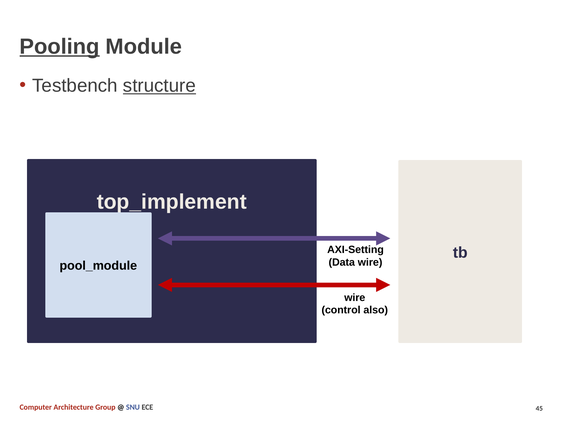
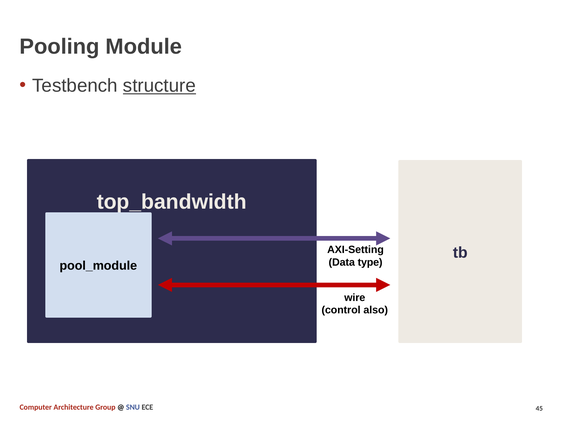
Pooling underline: present -> none
top_implement: top_implement -> top_bandwidth
Data wire: wire -> type
